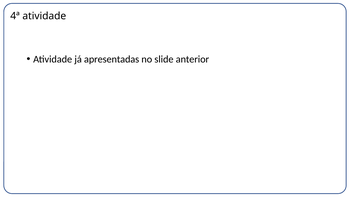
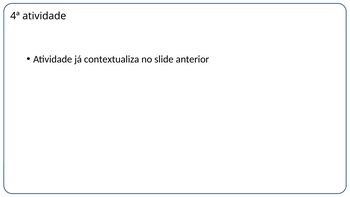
apresentadas: apresentadas -> contextualiza
